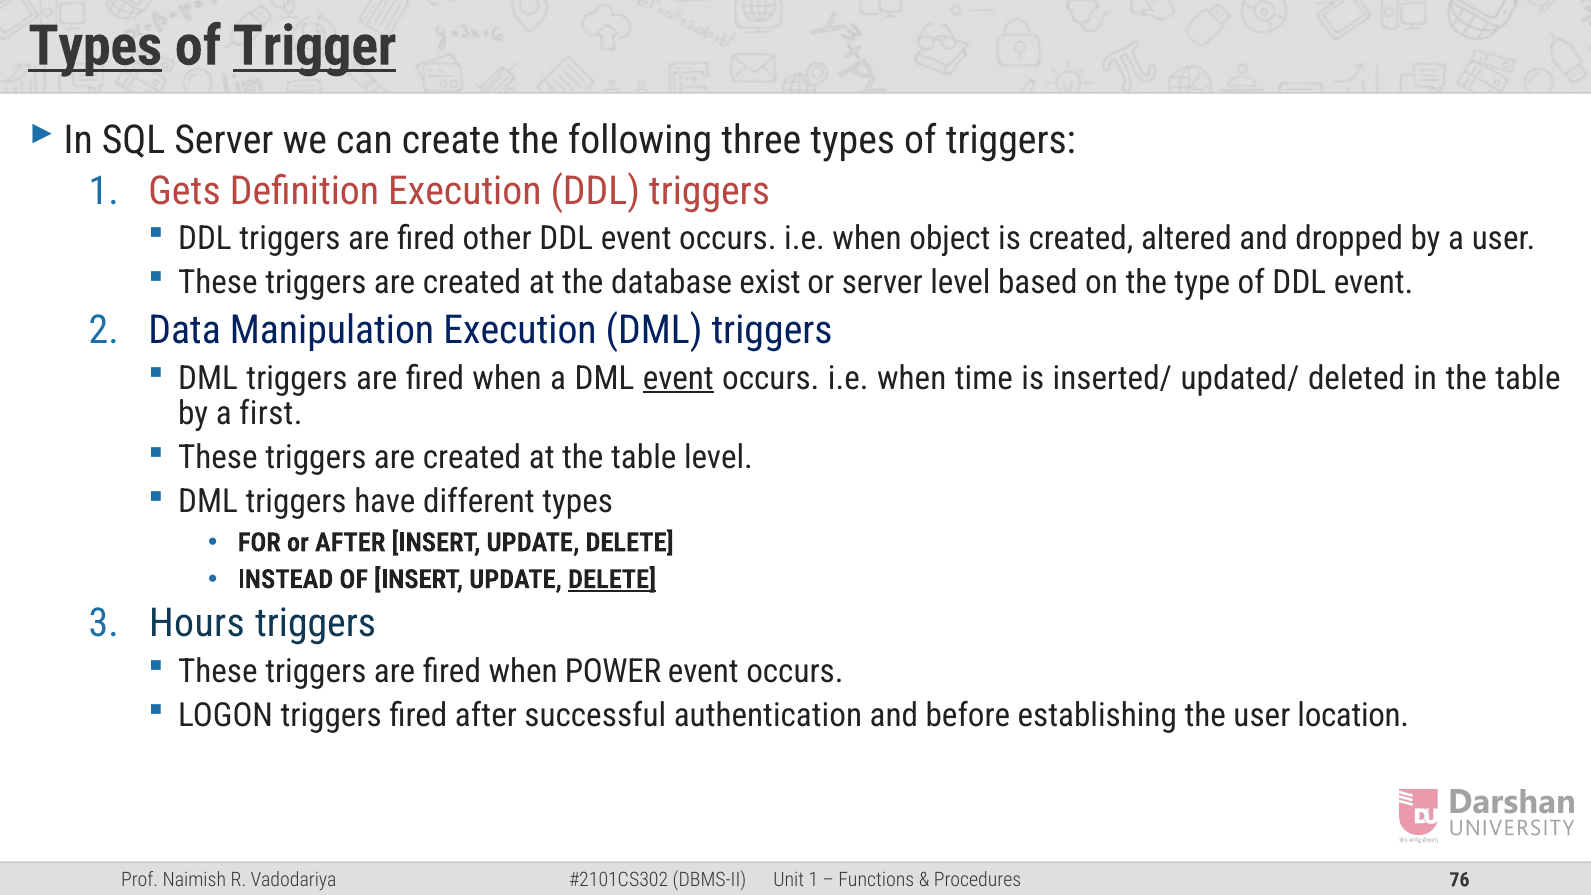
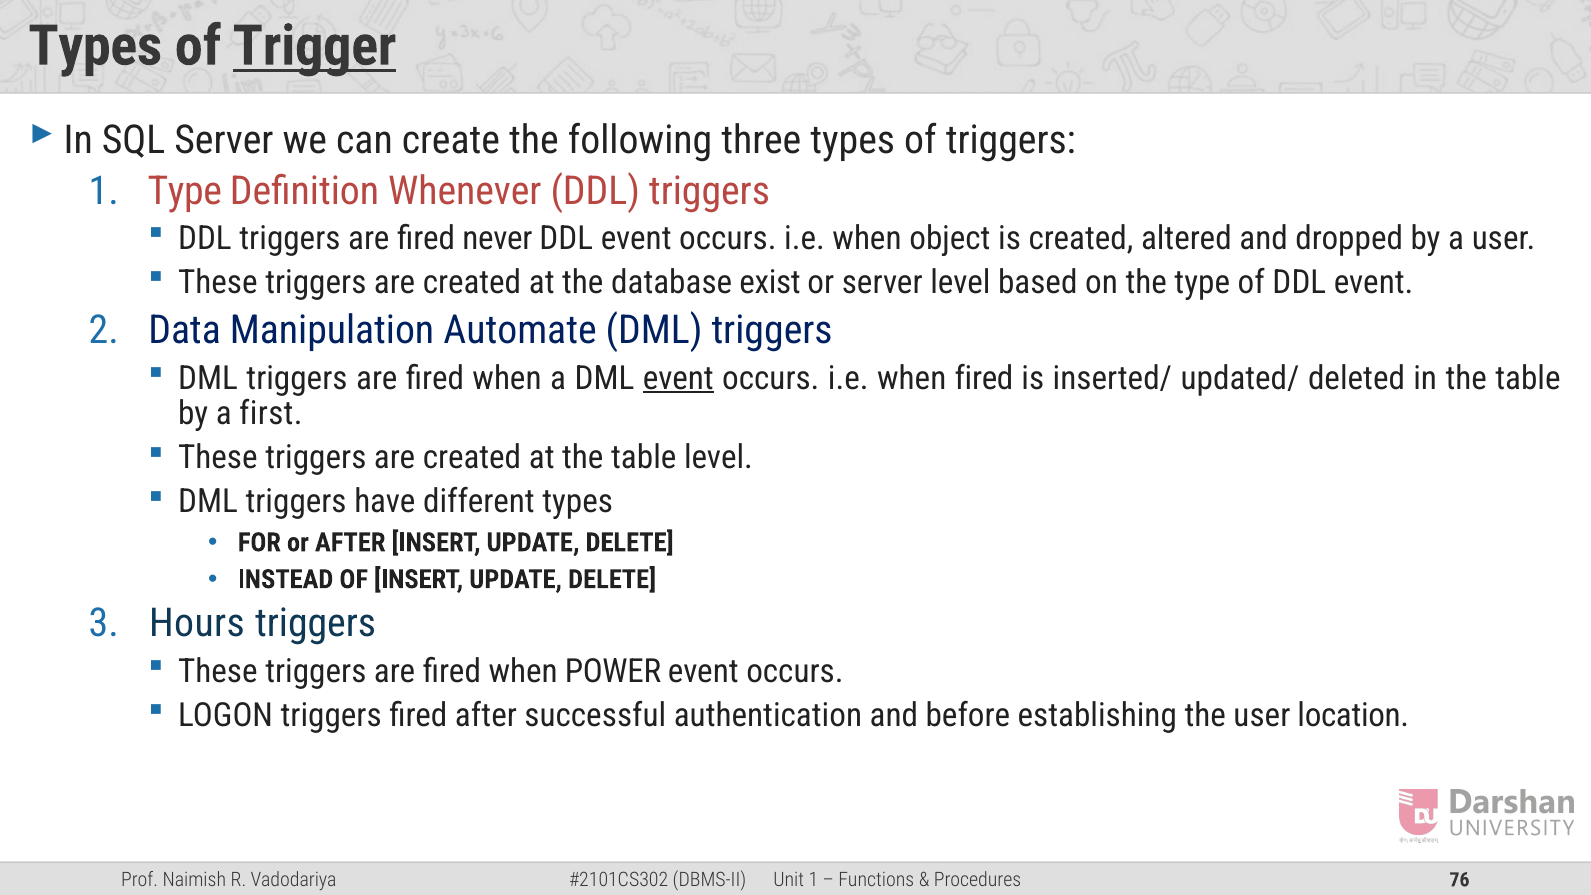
Types at (95, 46) underline: present -> none
Gets at (185, 191): Gets -> Type
Definition Execution: Execution -> Whenever
other: other -> never
Manipulation Execution: Execution -> Automate
when time: time -> fired
DELETE at (612, 579) underline: present -> none
